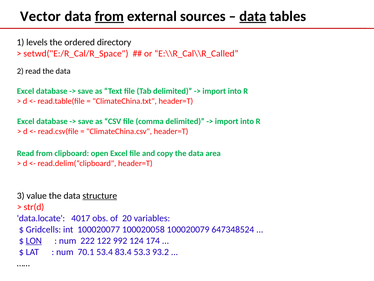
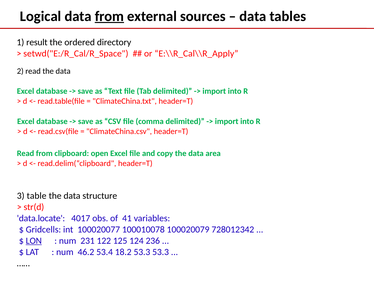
Vector: Vector -> Logical
data at (253, 16) underline: present -> none
levels: levels -> result
E:\\R_Cal\\R_Called: E:\\R_Cal\\R_Called -> E:\\R_Cal\\R_Apply
value: value -> table
structure underline: present -> none
20: 20 -> 41
100020058: 100020058 -> 100010078
647348524: 647348524 -> 728012342
222: 222 -> 231
992: 992 -> 125
174: 174 -> 236
70.1: 70.1 -> 46.2
83.4: 83.4 -> 18.2
53.3 93.2: 93.2 -> 53.3
